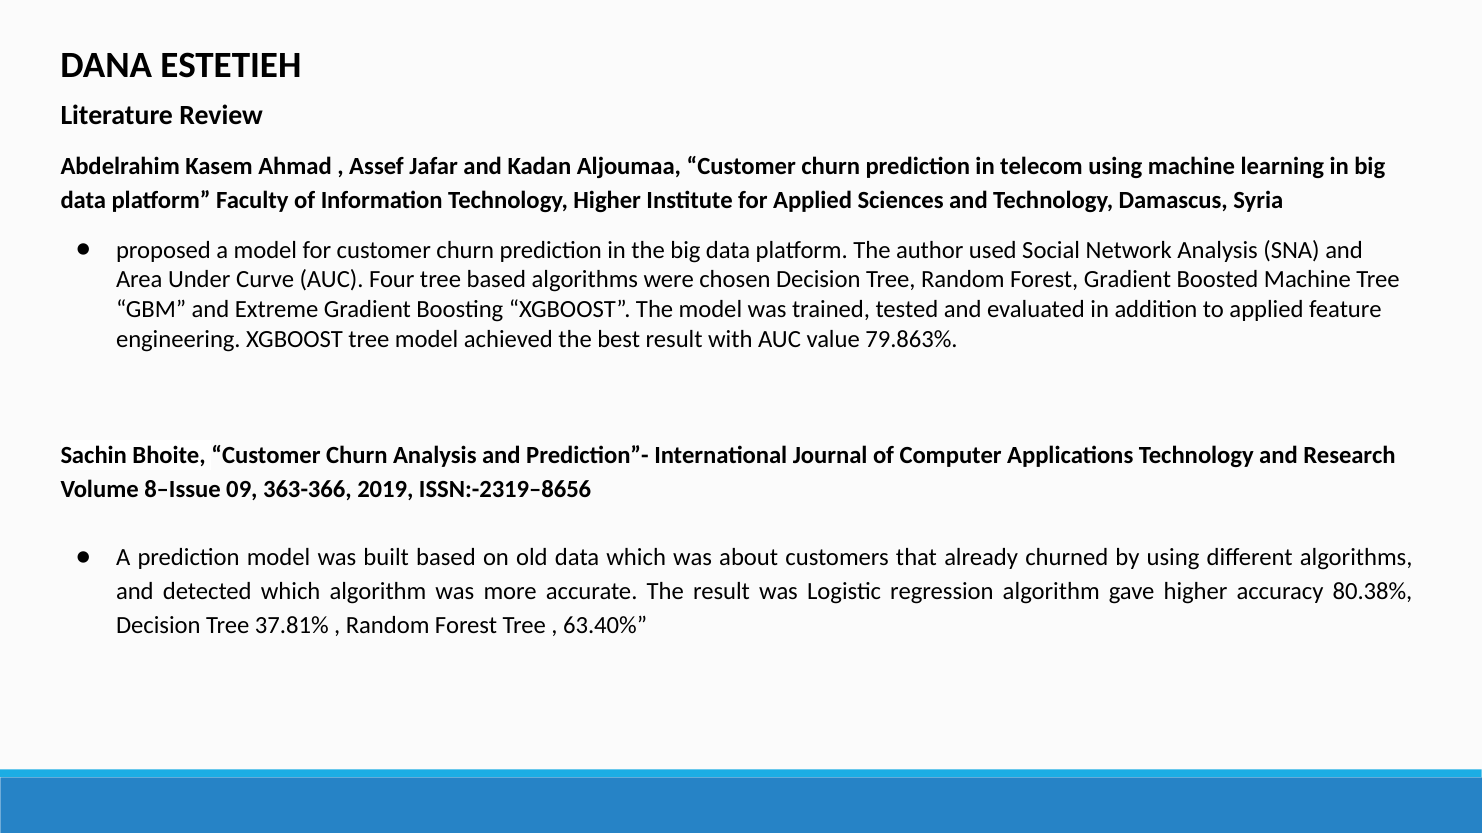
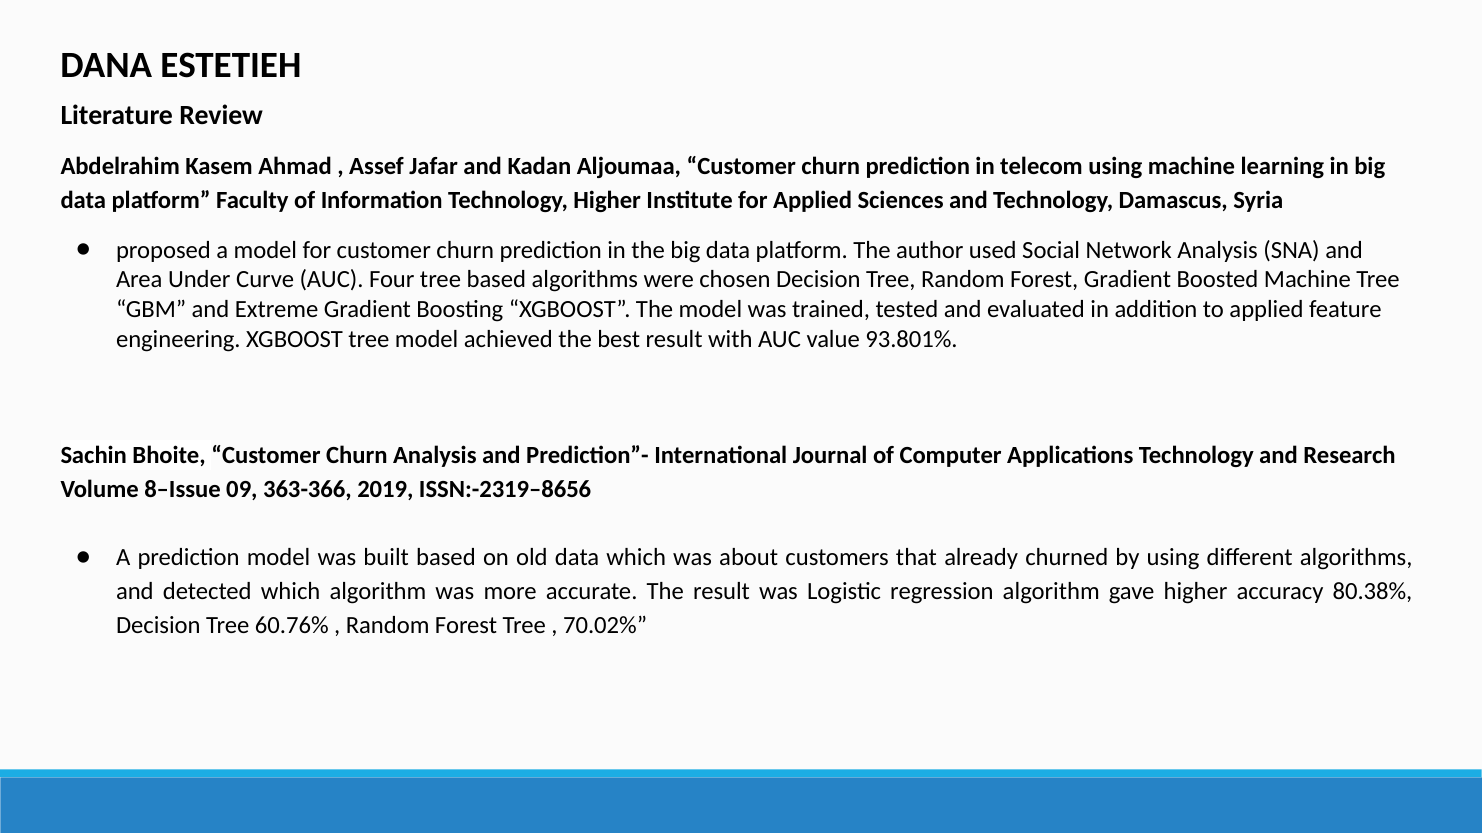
79.863%: 79.863% -> 93.801%
37.81%: 37.81% -> 60.76%
63.40%: 63.40% -> 70.02%
